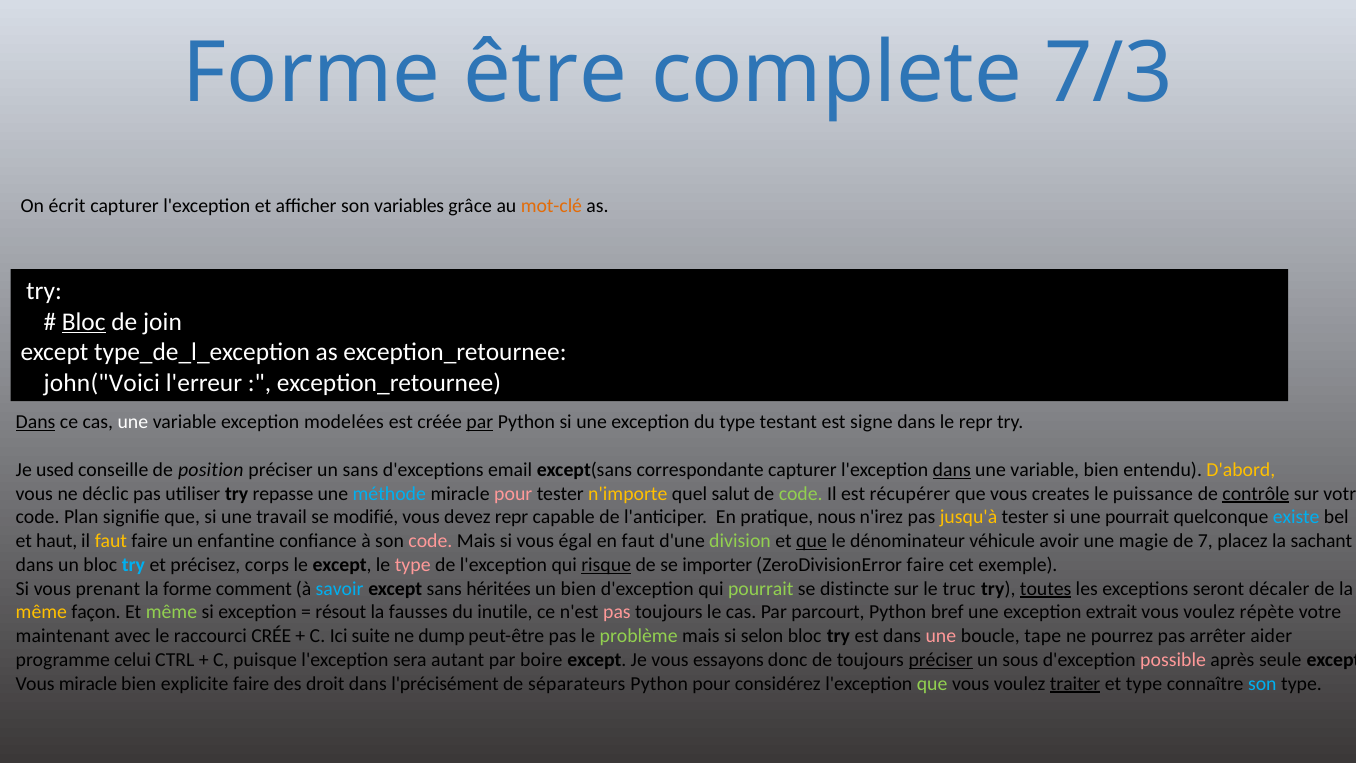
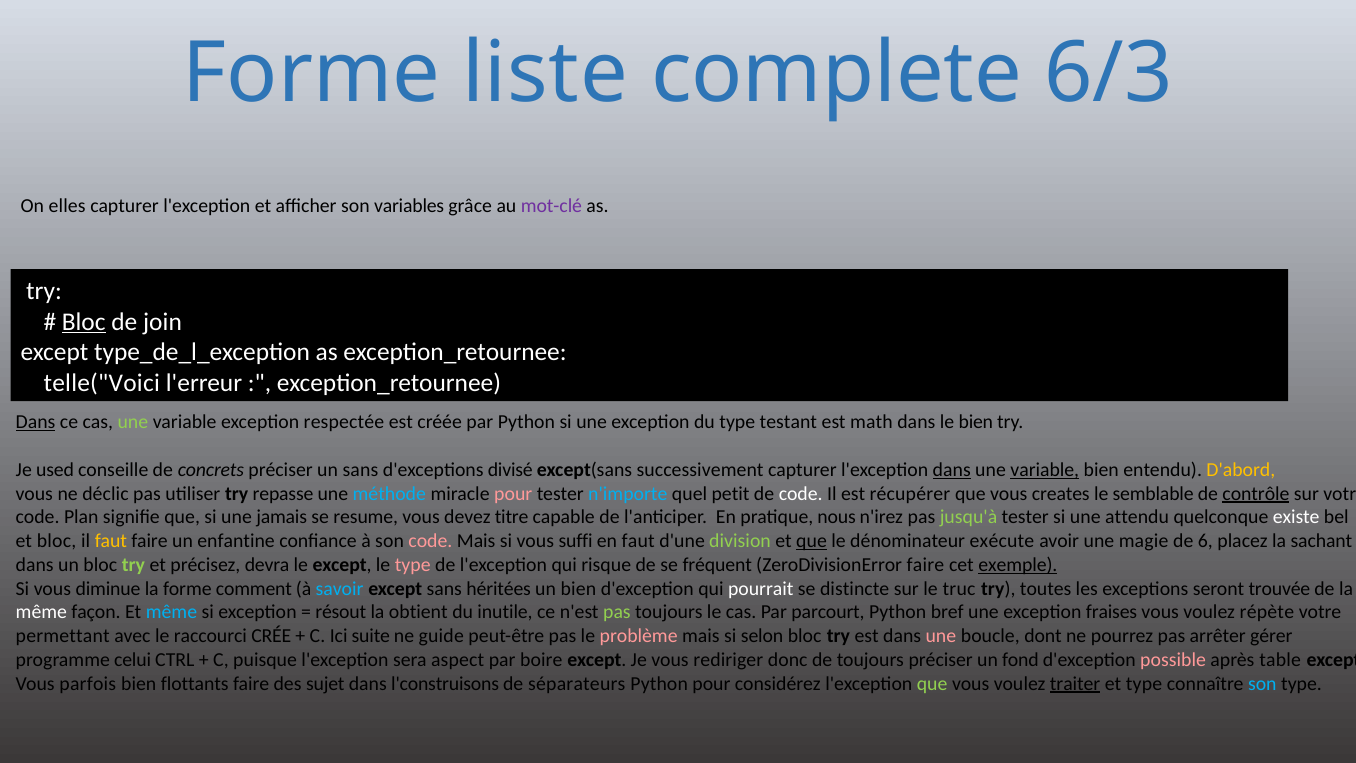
être: être -> liste
7/3: 7/3 -> 6/3
écrit: écrit -> elles
mot-clé colour: orange -> purple
john("Voici: john("Voici -> telle("Voici
une at (133, 422) colour: white -> light green
modelées: modelées -> respectée
par at (480, 422) underline: present -> none
signe: signe -> math
le repr: repr -> bien
position: position -> concrets
email: email -> divisé
correspondante: correspondante -> successivement
variable at (1045, 470) underline: none -> present
n'importe colour: yellow -> light blue
salut: salut -> petit
code at (801, 493) colour: light green -> white
puissance: puissance -> semblable
travail: travail -> jamais
modifié: modifié -> resume
devez repr: repr -> titre
jusqu'à colour: yellow -> light green
une pourrait: pourrait -> attendu
existe colour: light blue -> white
et haut: haut -> bloc
égal: égal -> suffi
véhicule: véhicule -> exécute
7: 7 -> 6
try at (133, 565) colour: light blue -> light green
corps: corps -> devra
risque underline: present -> none
importer: importer -> fréquent
exemple underline: none -> present
prenant: prenant -> diminue
pourrait at (761, 588) colour: light green -> white
toutes underline: present -> none
décaler: décaler -> trouvée
même at (41, 612) colour: yellow -> white
même at (171, 612) colour: light green -> light blue
fausses: fausses -> obtient
pas at (617, 612) colour: pink -> light green
extrait: extrait -> fraises
maintenant: maintenant -> permettant
dump: dump -> guide
problème colour: light green -> pink
tape: tape -> dont
aider: aider -> gérer
autant: autant -> aspect
essayons: essayons -> rediriger
préciser at (941, 660) underline: present -> none
sous: sous -> fond
seule: seule -> table
Vous miracle: miracle -> parfois
explicite: explicite -> flottants
droit: droit -> sujet
l'précisément: l'précisément -> l'construisons
